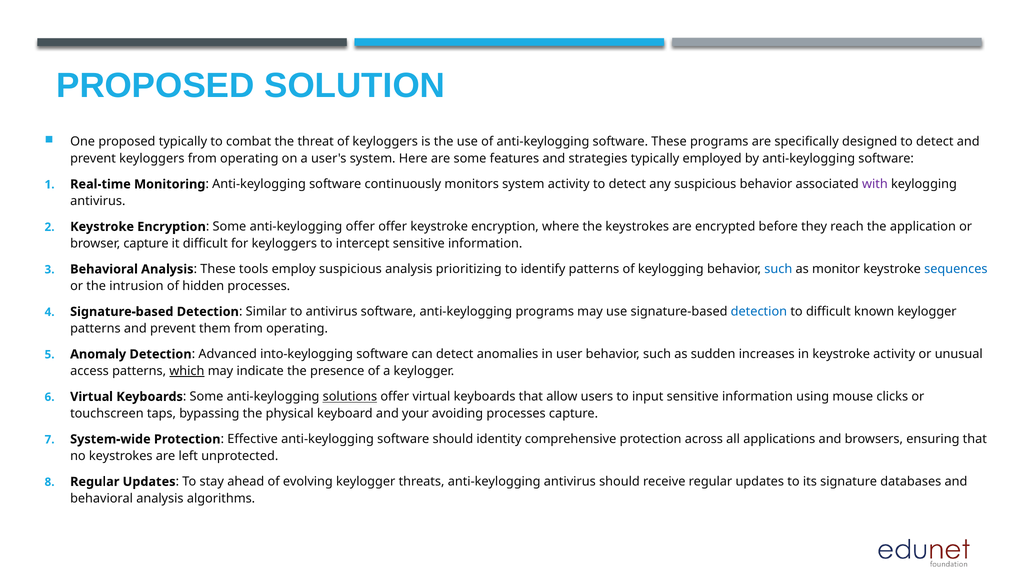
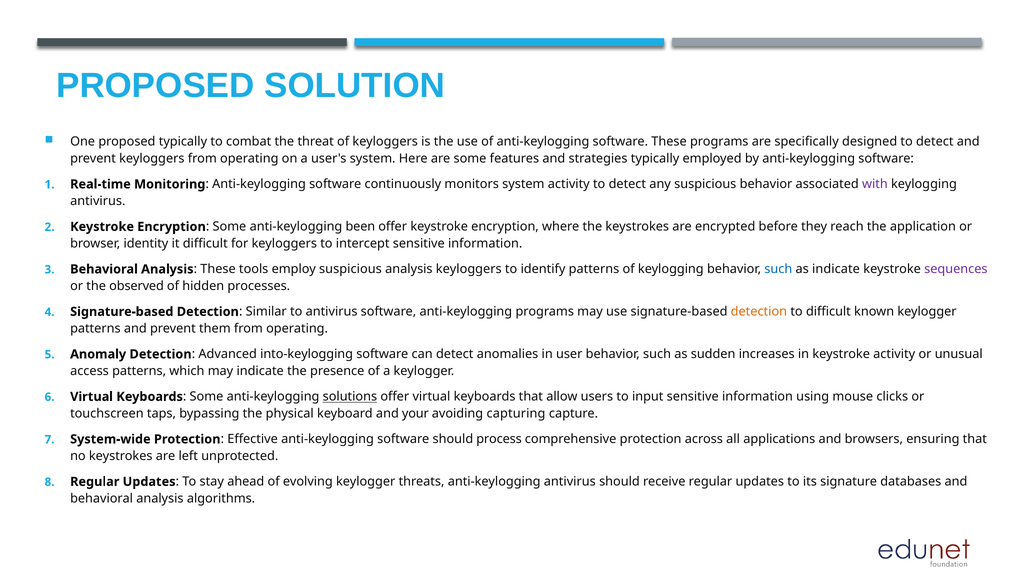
anti-keylogging offer: offer -> been
browser capture: capture -> identity
analysis prioritizing: prioritizing -> keyloggers
as monitor: monitor -> indicate
sequences colour: blue -> purple
intrusion: intrusion -> observed
detection at (759, 312) colour: blue -> orange
which underline: present -> none
avoiding processes: processes -> capturing
identity: identity -> process
